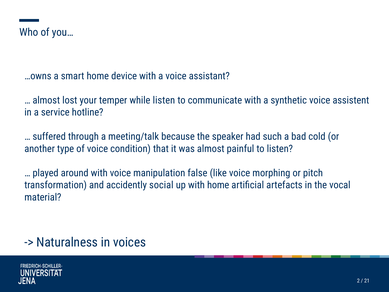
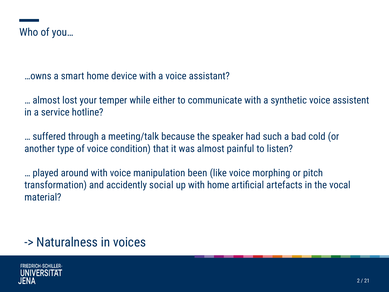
while listen: listen -> either
false: false -> been
